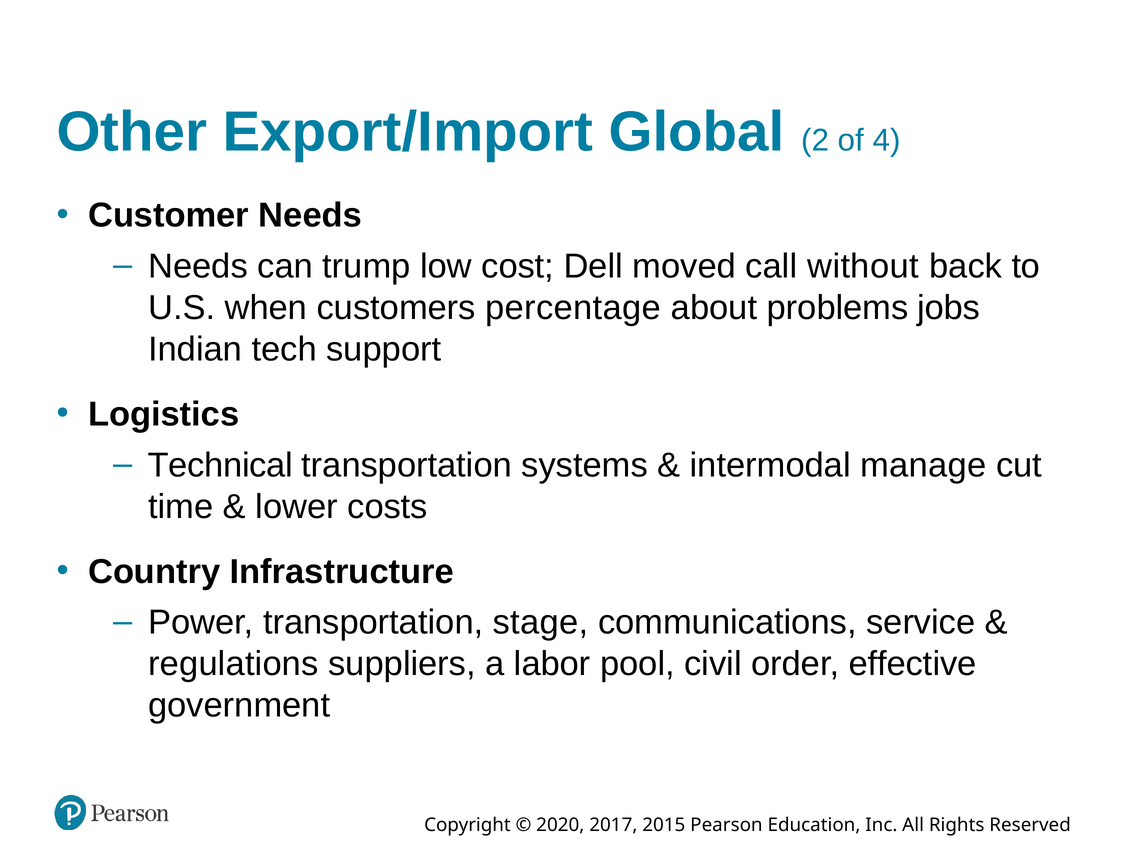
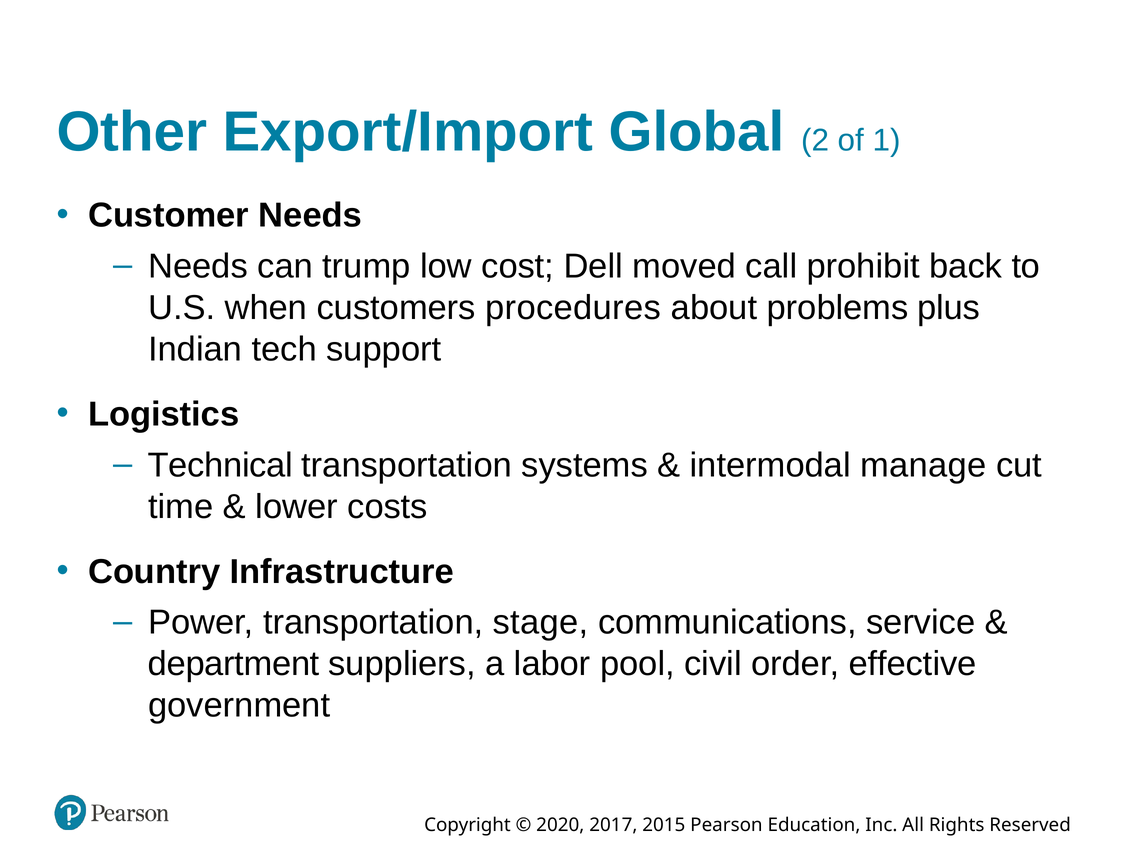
4: 4 -> 1
without: without -> prohibit
percentage: percentage -> procedures
jobs: jobs -> plus
regulations: regulations -> department
